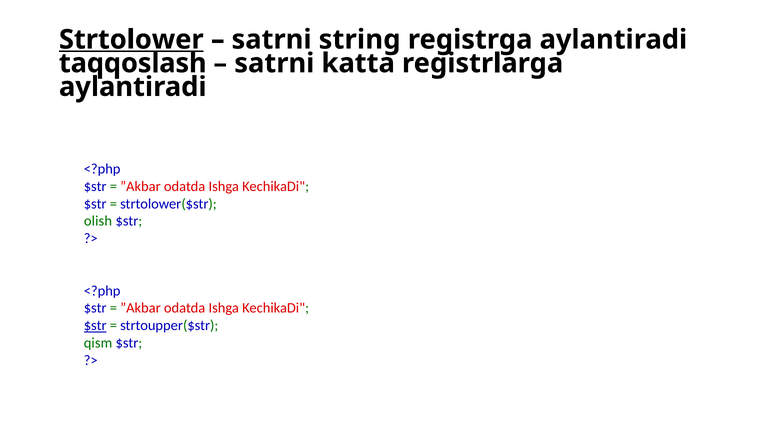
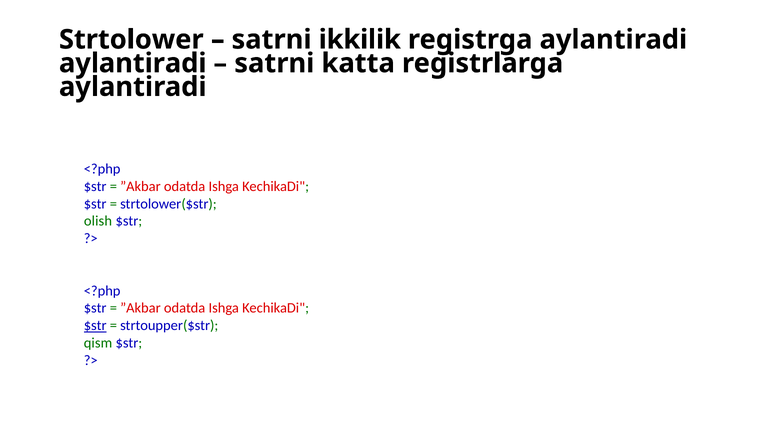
Strtolower underline: present -> none
string: string -> ikkilik
taqqoslash at (133, 63): taqqoslash -> aylantiradi
